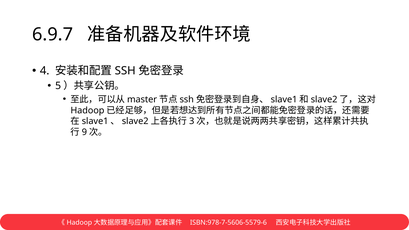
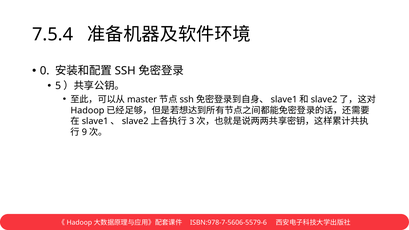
6.9.7: 6.9.7 -> 7.5.4
4: 4 -> 0
